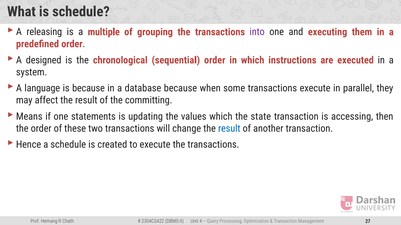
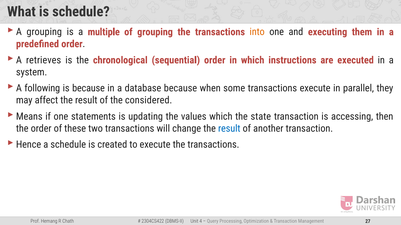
A releasing: releasing -> grouping
into colour: purple -> orange
designed: designed -> retrieves
language: language -> following
committing: committing -> considered
